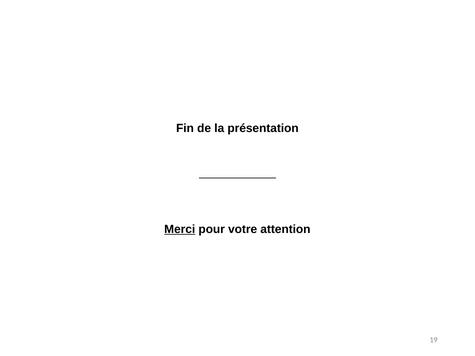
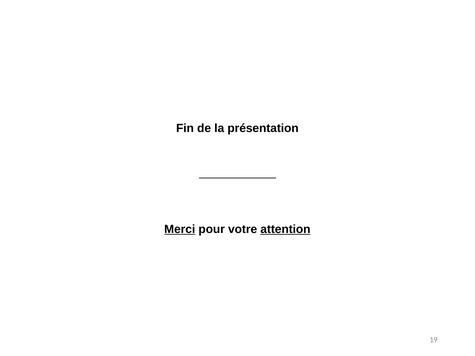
attention underline: none -> present
